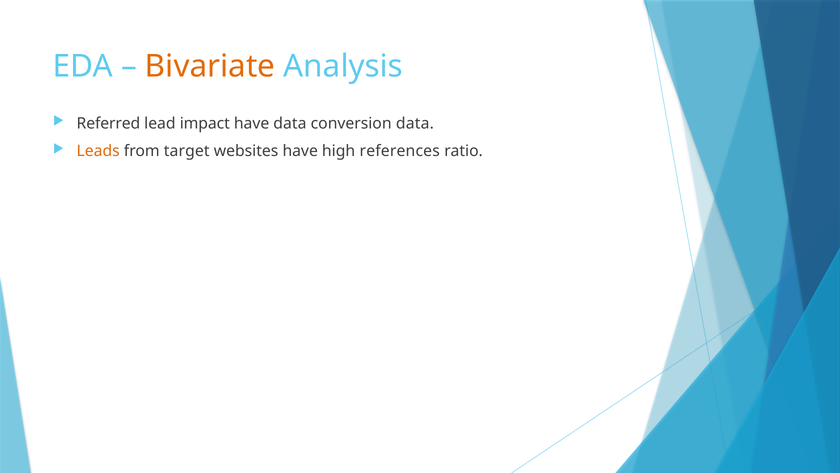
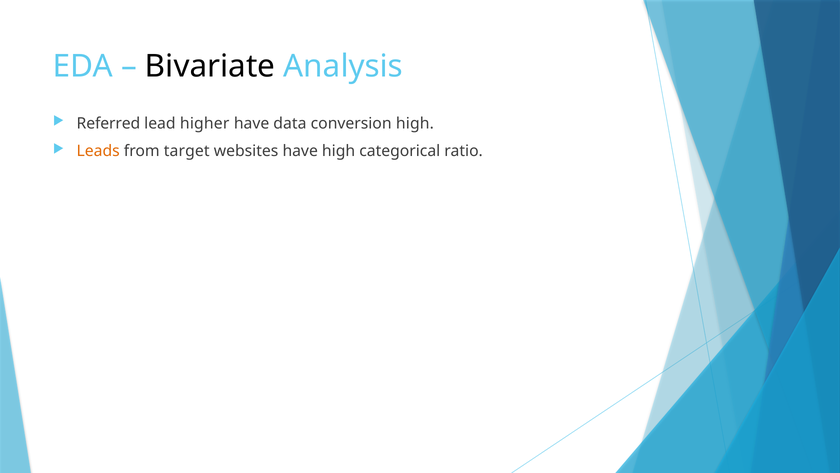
Bivariate colour: orange -> black
impact: impact -> higher
conversion data: data -> high
references: references -> categorical
